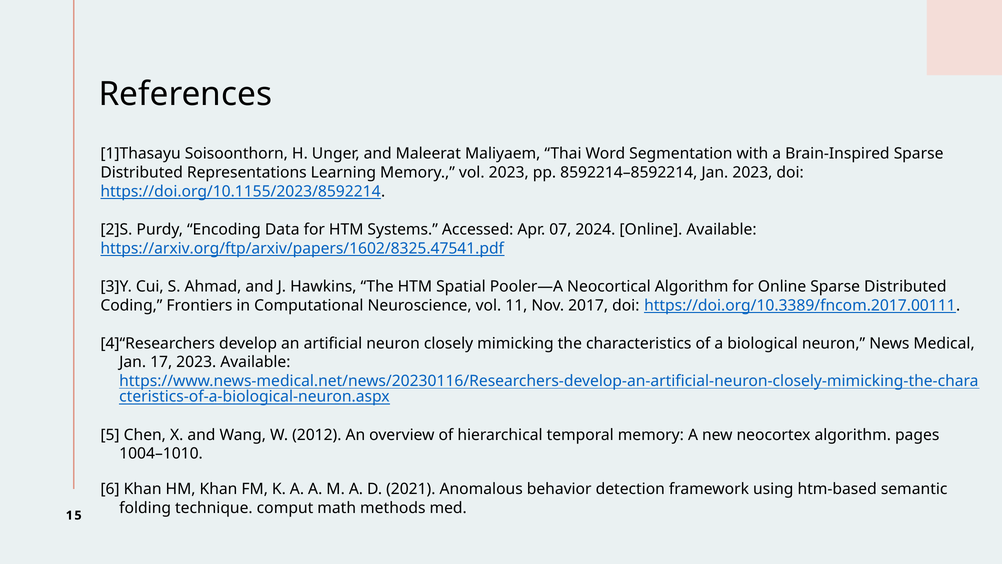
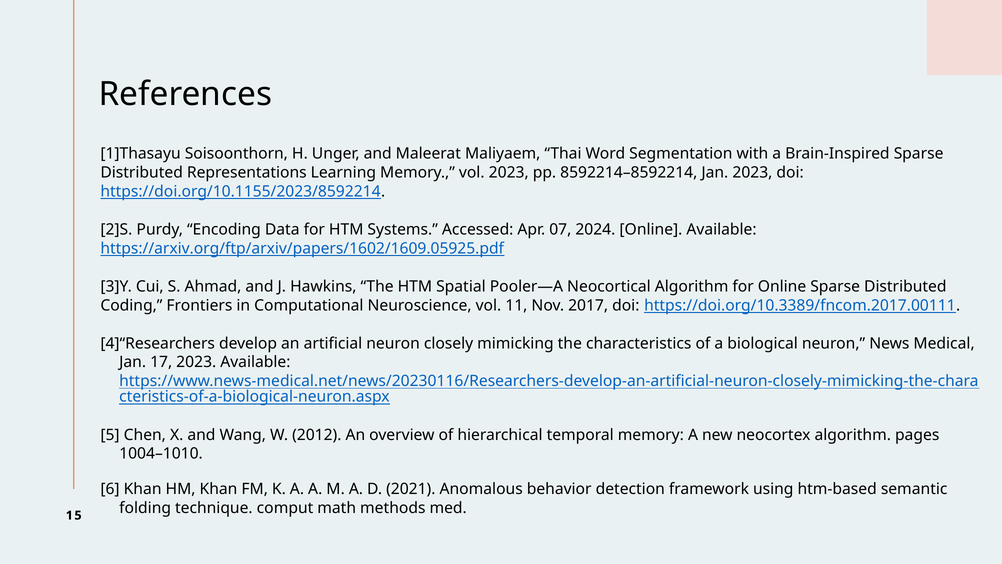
https://arxiv.org/ftp/arxiv/papers/1602/8325.47541.pdf: https://arxiv.org/ftp/arxiv/papers/1602/8325.47541.pdf -> https://arxiv.org/ftp/arxiv/papers/1602/1609.05925.pdf
